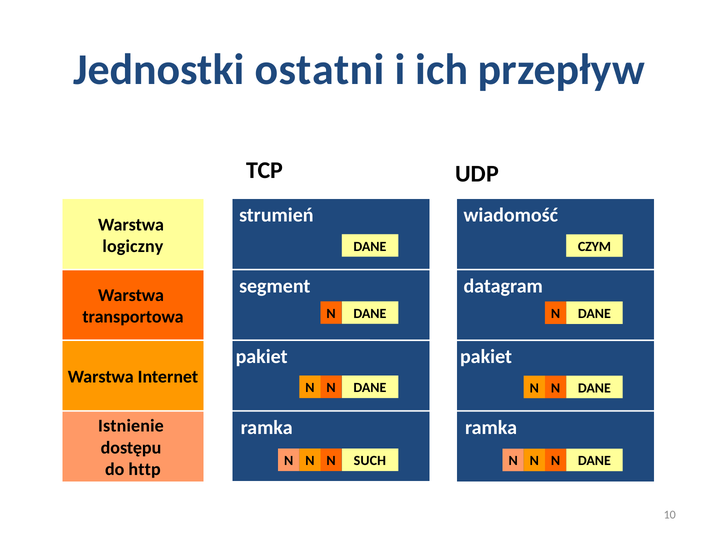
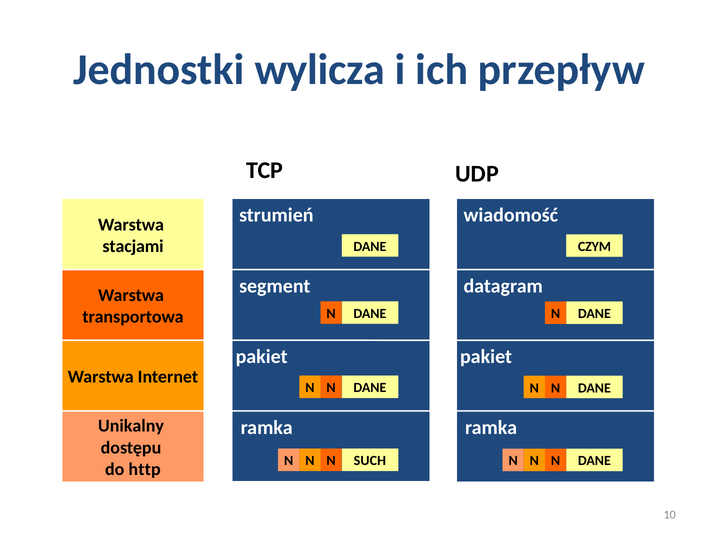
ostatni: ostatni -> wylicza
logiczny: logiczny -> stacjami
Istnienie: Istnienie -> Unikalny
